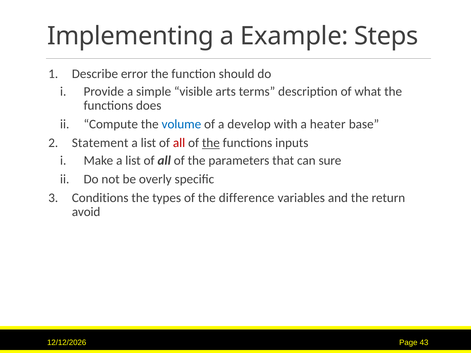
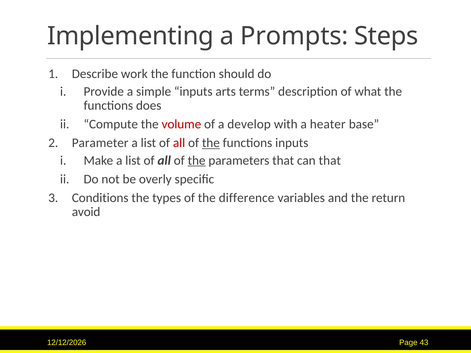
Example: Example -> Prompts
error: error -> work
simple visible: visible -> inputs
volume colour: blue -> red
Statement: Statement -> Parameter
the at (197, 160) underline: none -> present
can sure: sure -> that
